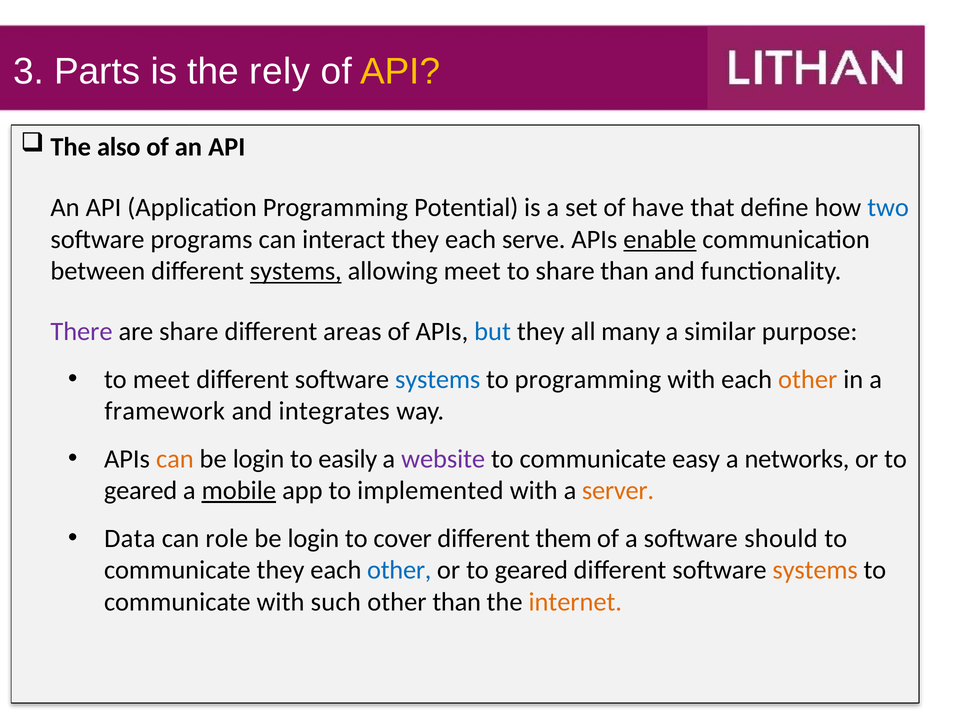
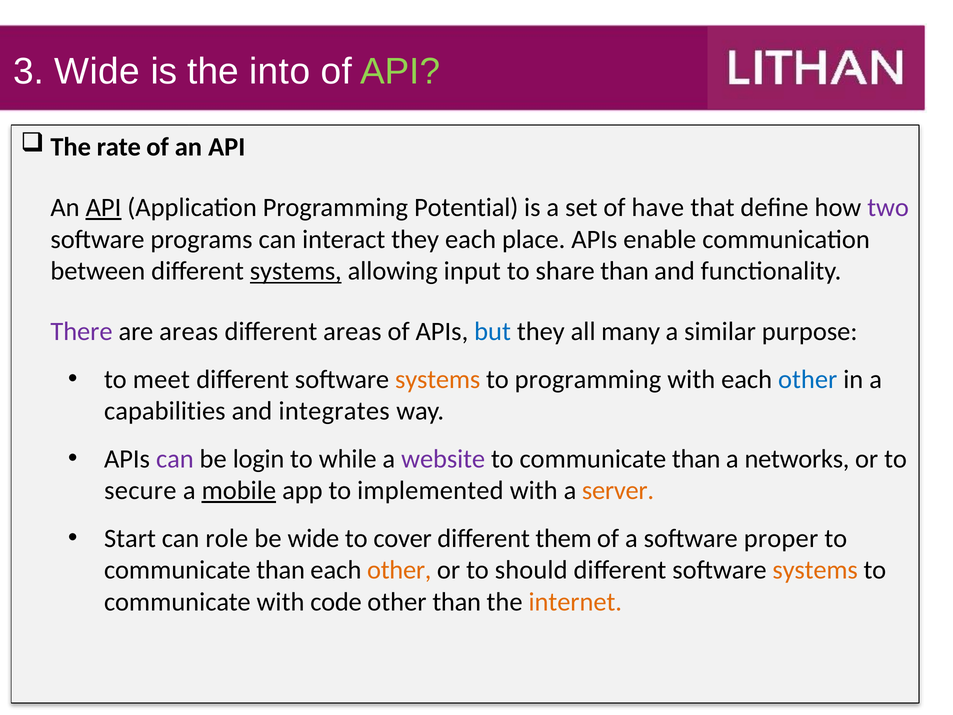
3 Parts: Parts -> Wide
rely: rely -> into
API at (400, 72) colour: yellow -> light green
also: also -> rate
API at (103, 208) underline: none -> present
two colour: blue -> purple
serve: serve -> place
enable underline: present -> none
allowing meet: meet -> input
are share: share -> areas
systems at (438, 379) colour: blue -> orange
other at (808, 379) colour: orange -> blue
framework: framework -> capabilities
can at (175, 459) colour: orange -> purple
easily: easily -> while
easy at (696, 459): easy -> than
geared at (141, 490): geared -> secure
Data: Data -> Start
login at (313, 538): login -> wide
should: should -> proper
they at (281, 570): they -> than
other at (399, 570) colour: blue -> orange
geared at (531, 570): geared -> should
such: such -> code
